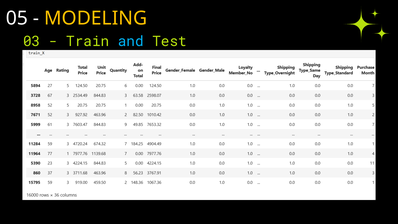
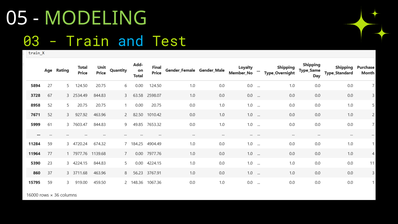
MODELING colour: yellow -> light green
